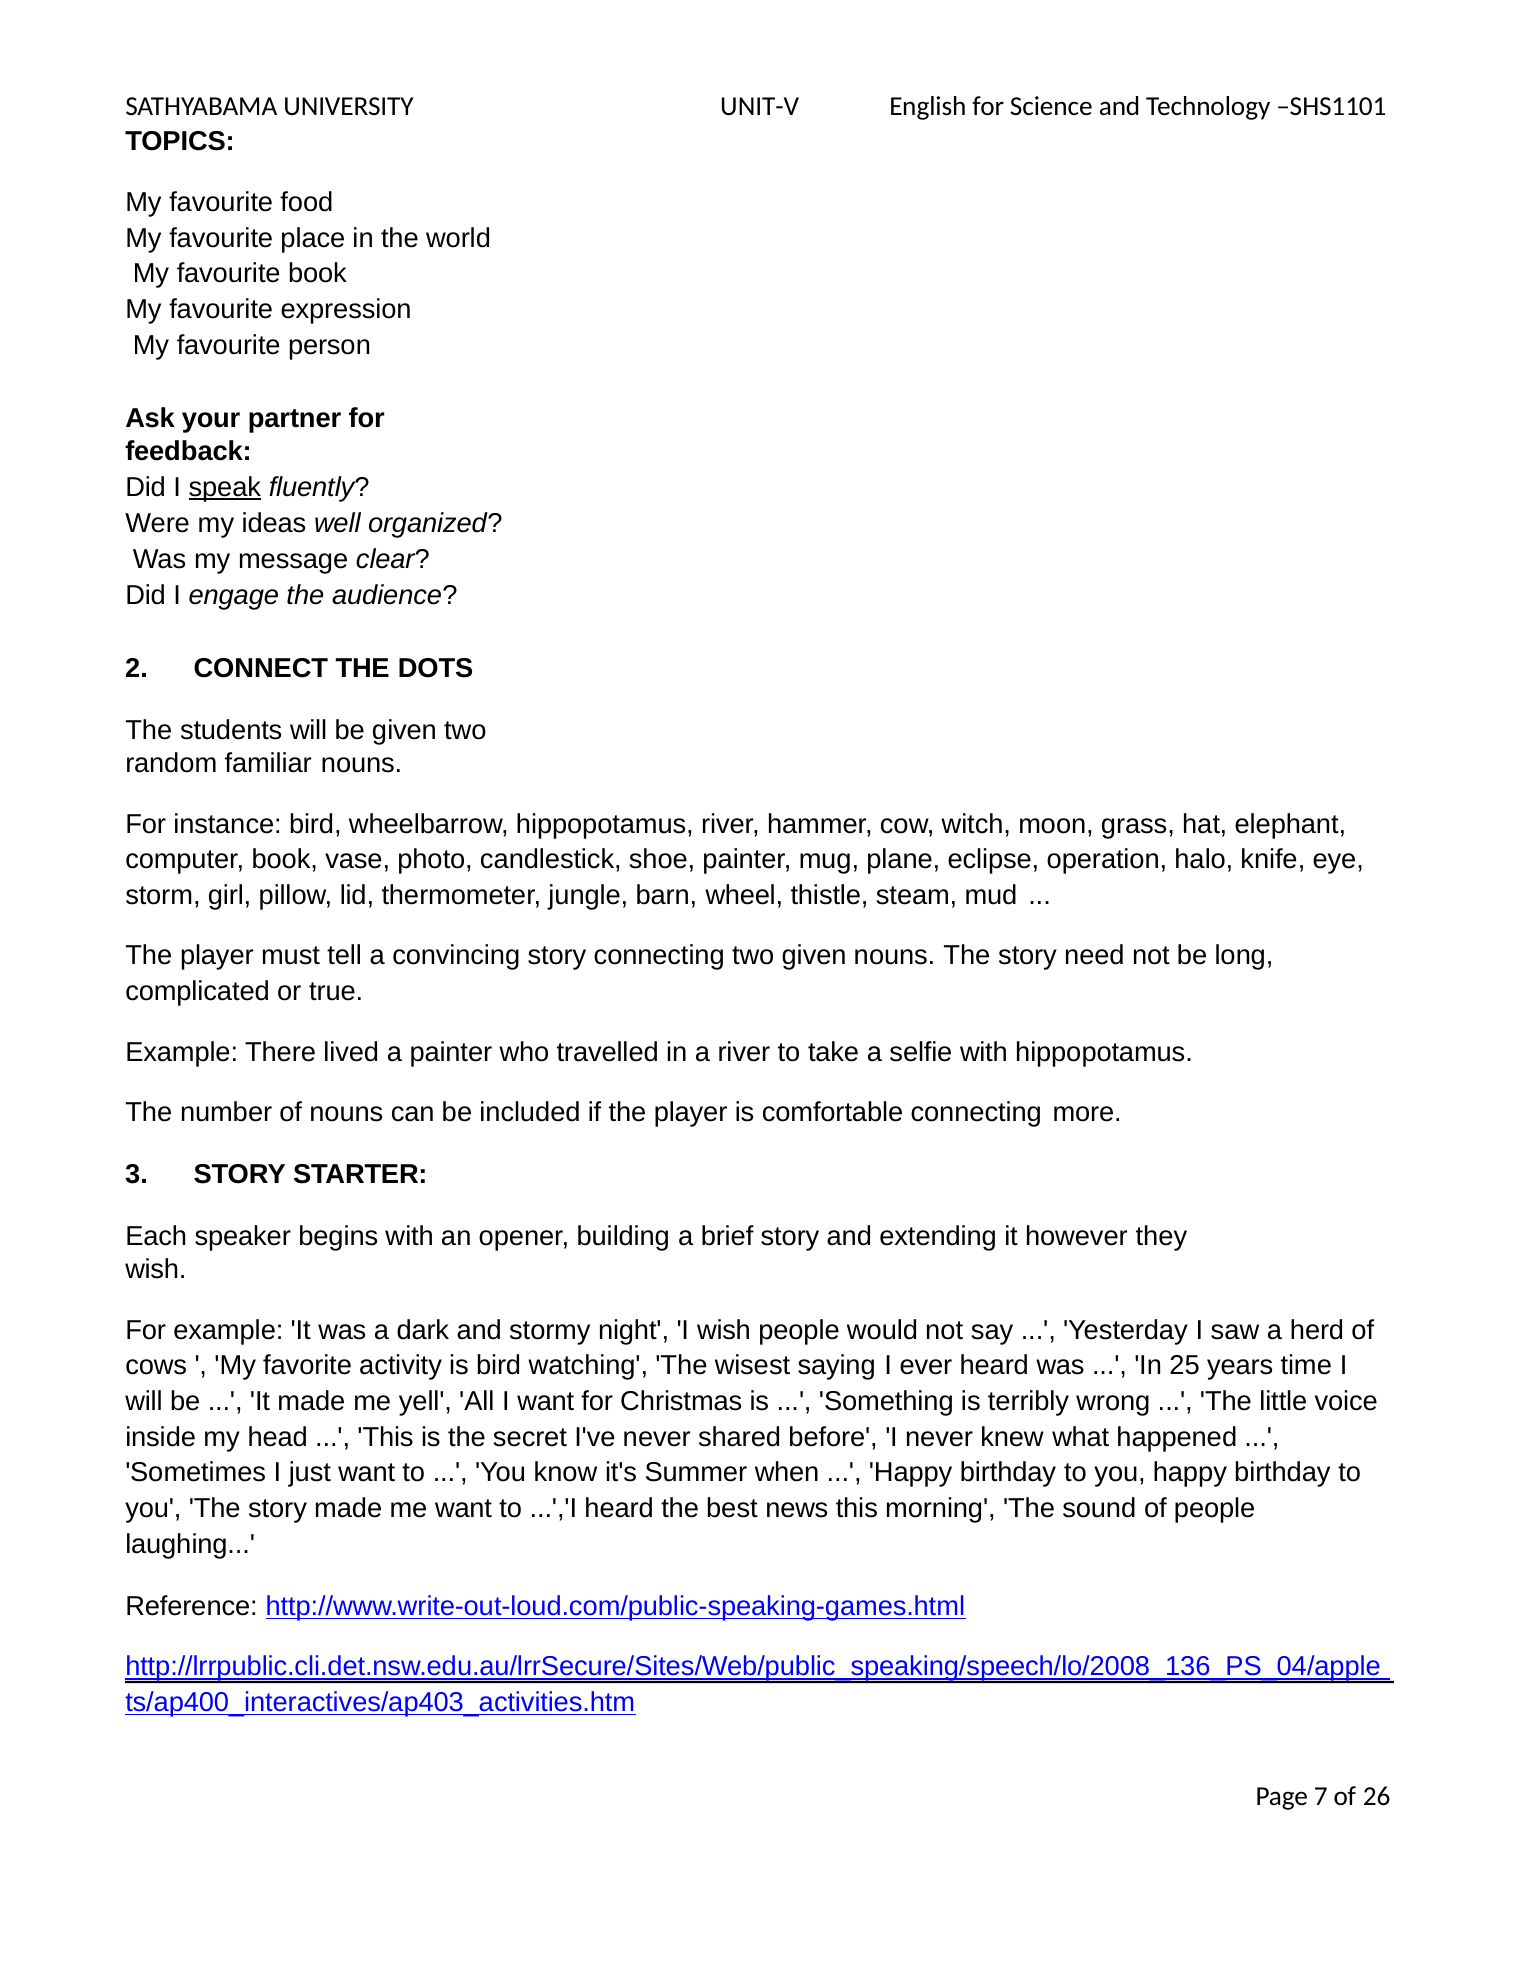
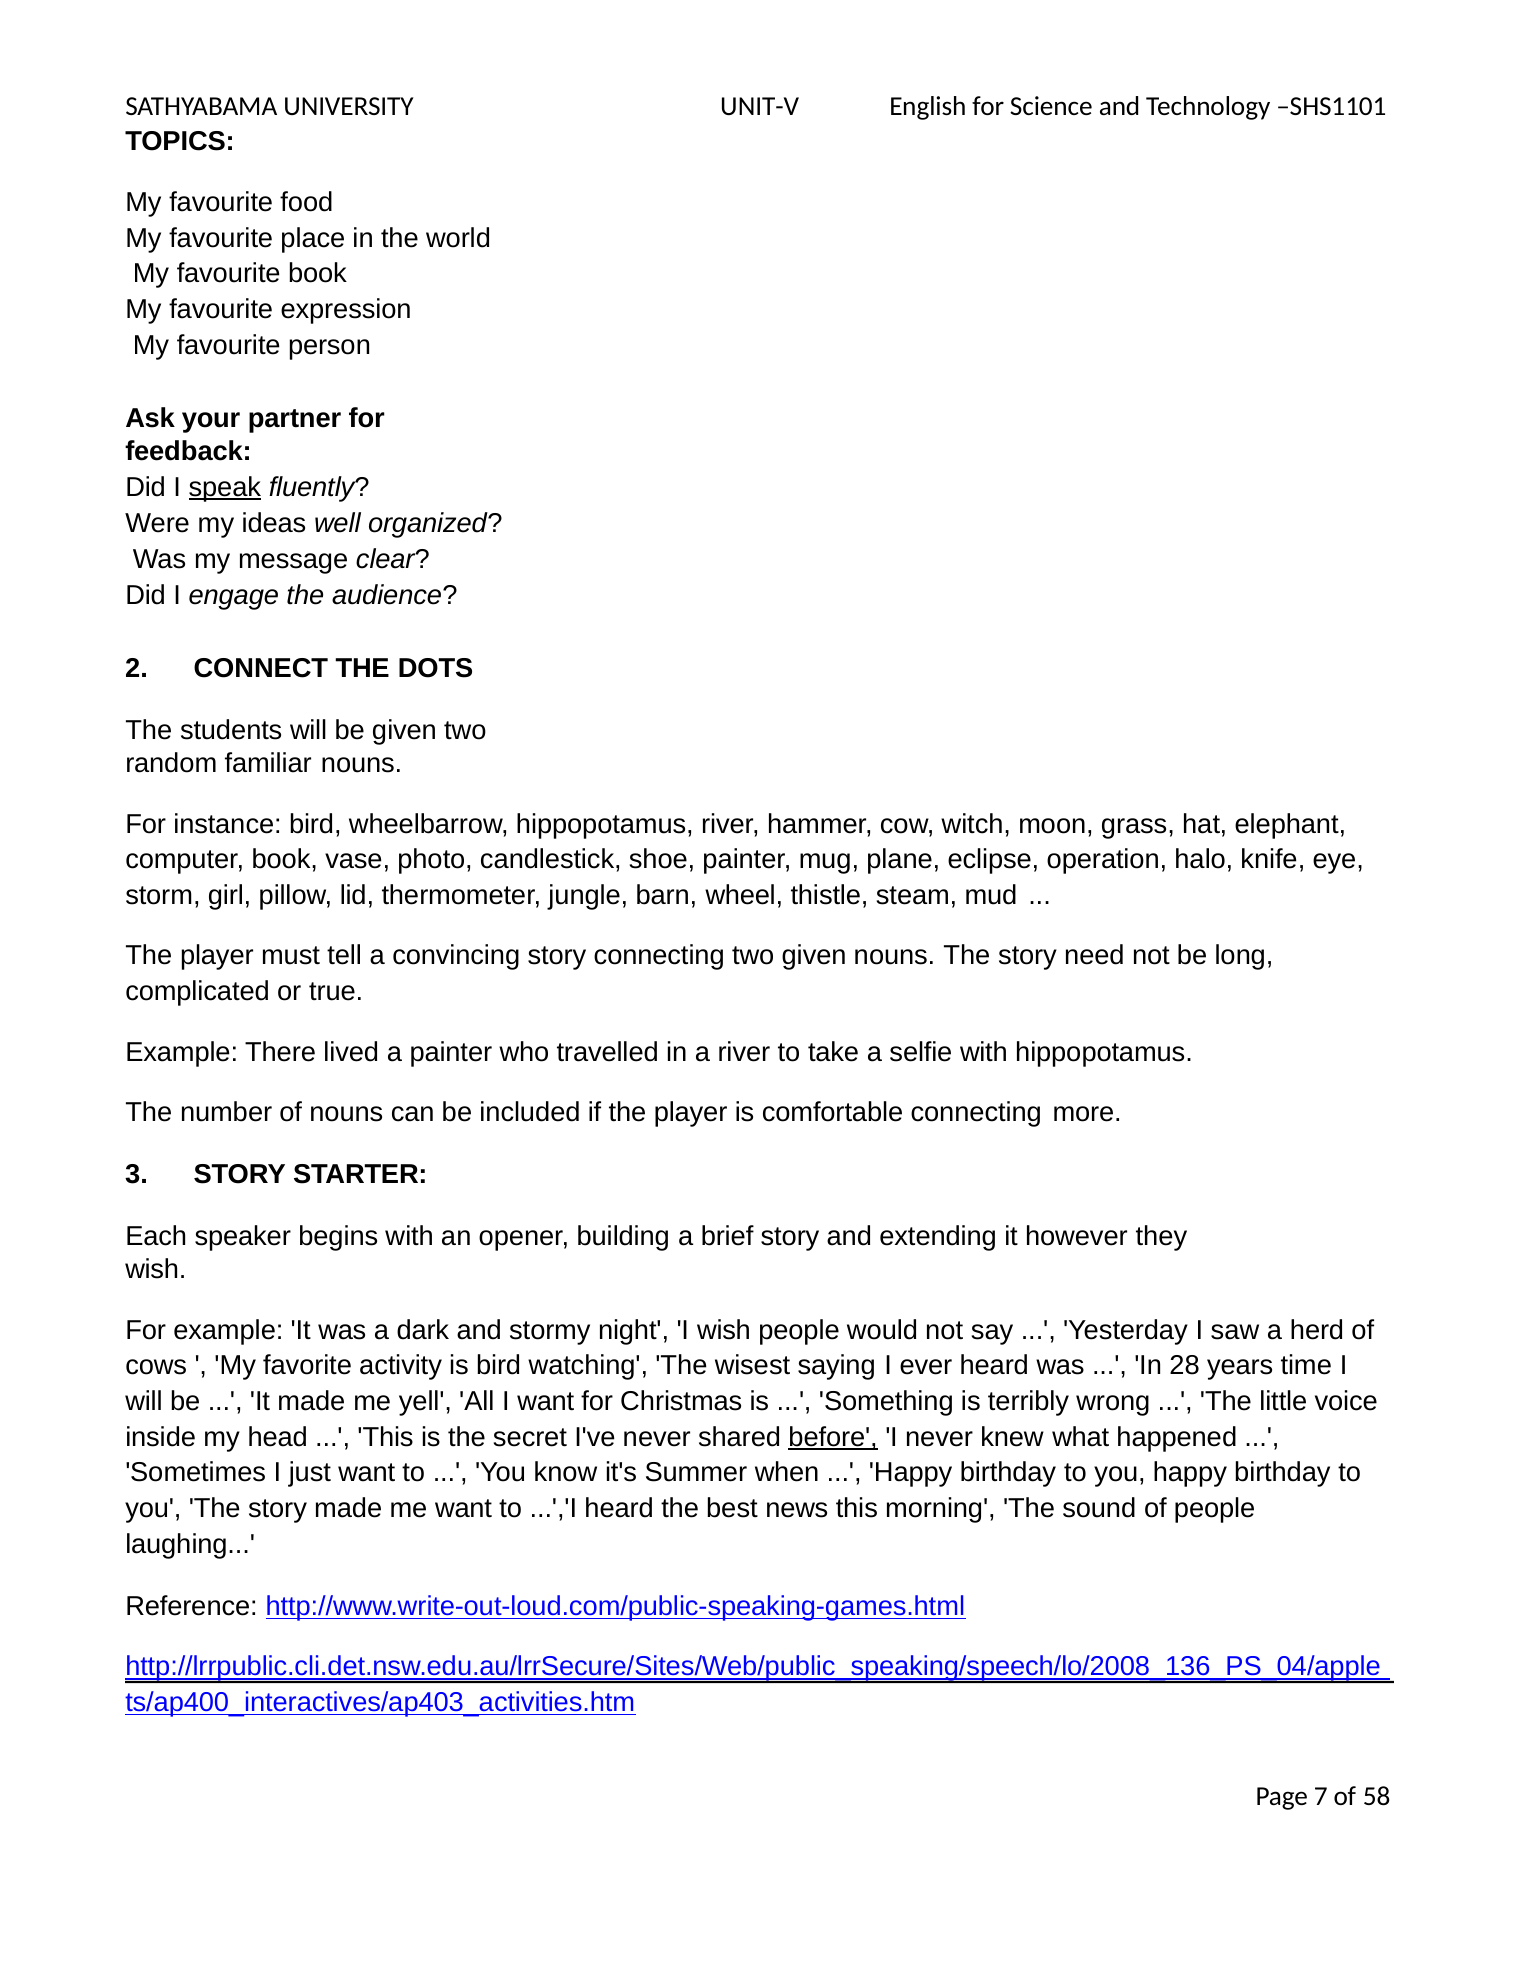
25: 25 -> 28
before underline: none -> present
26: 26 -> 58
